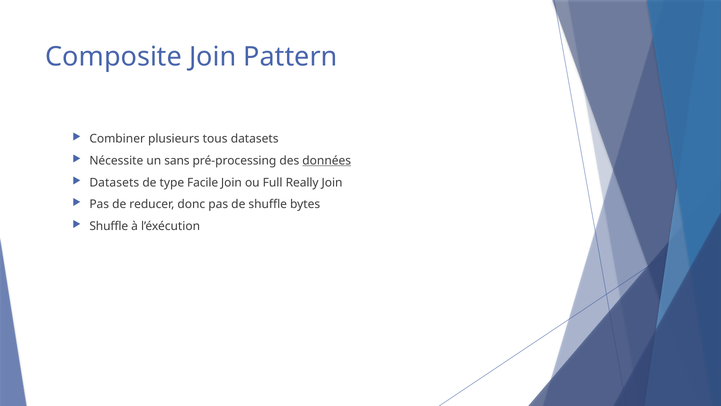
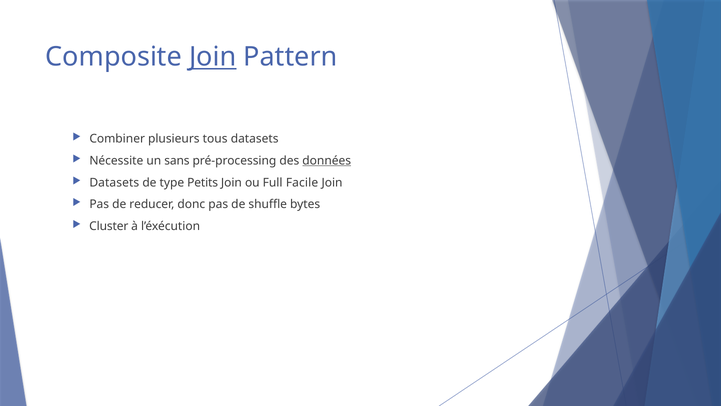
Join at (213, 57) underline: none -> present
Facile: Facile -> Petits
Really: Really -> Facile
Shuffle at (109, 226): Shuffle -> Cluster
